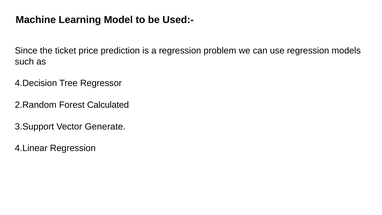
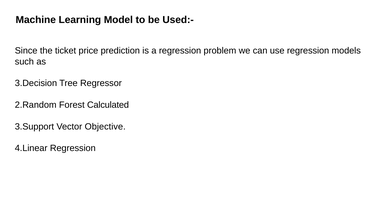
4.Decision: 4.Decision -> 3.Decision
Generate: Generate -> Objective
